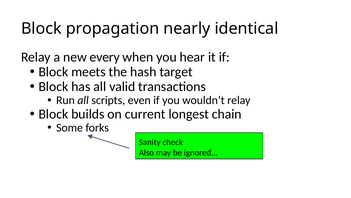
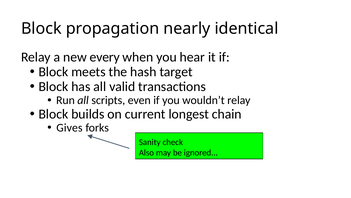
Some: Some -> Gives
